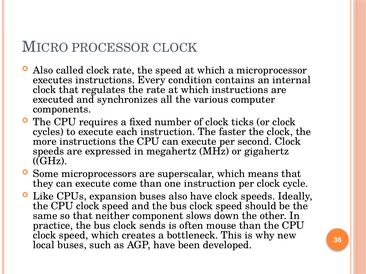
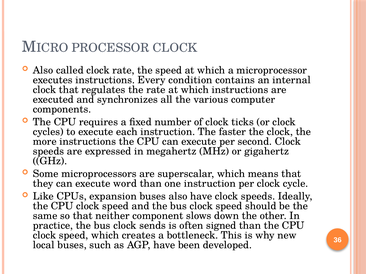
come: come -> word
mouse: mouse -> signed
